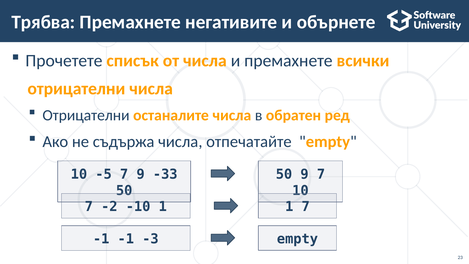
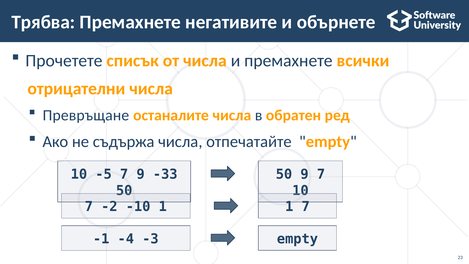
Отрицателни at (86, 115): Отрицателни -> Превръщане
-1 -1: -1 -> -4
